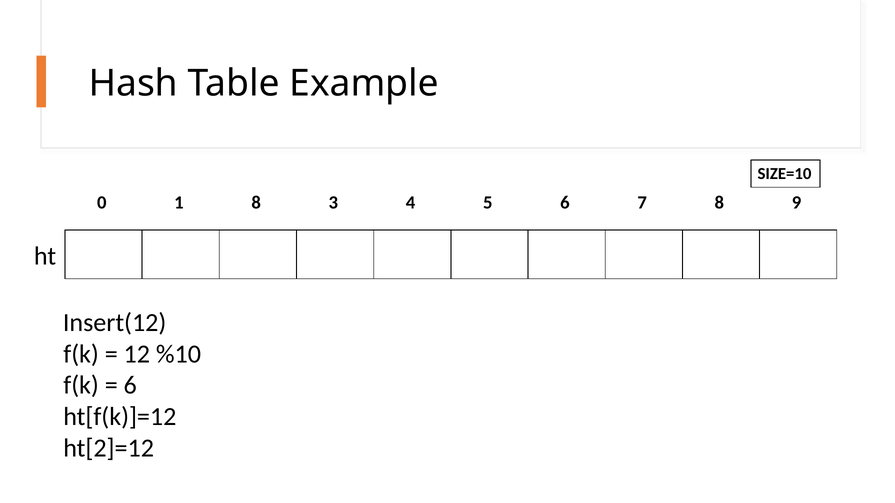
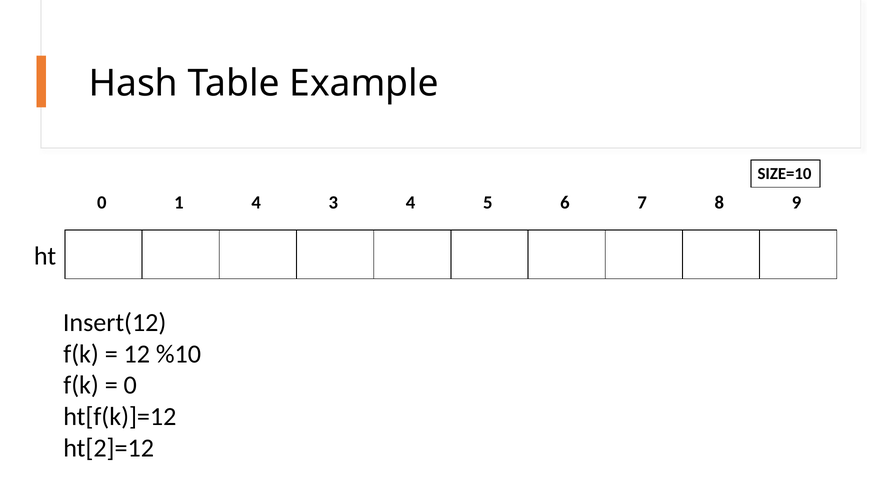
1 8: 8 -> 4
6 at (130, 386): 6 -> 0
